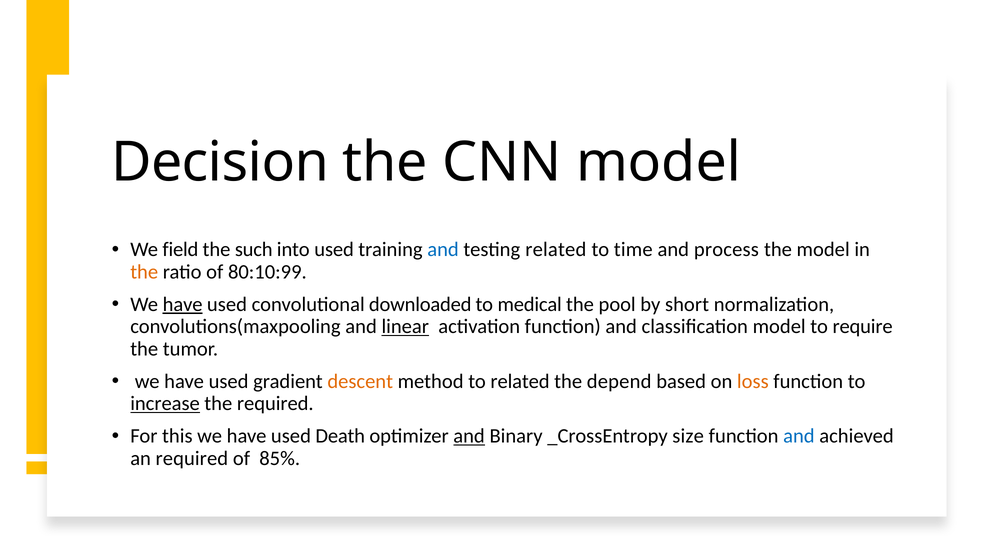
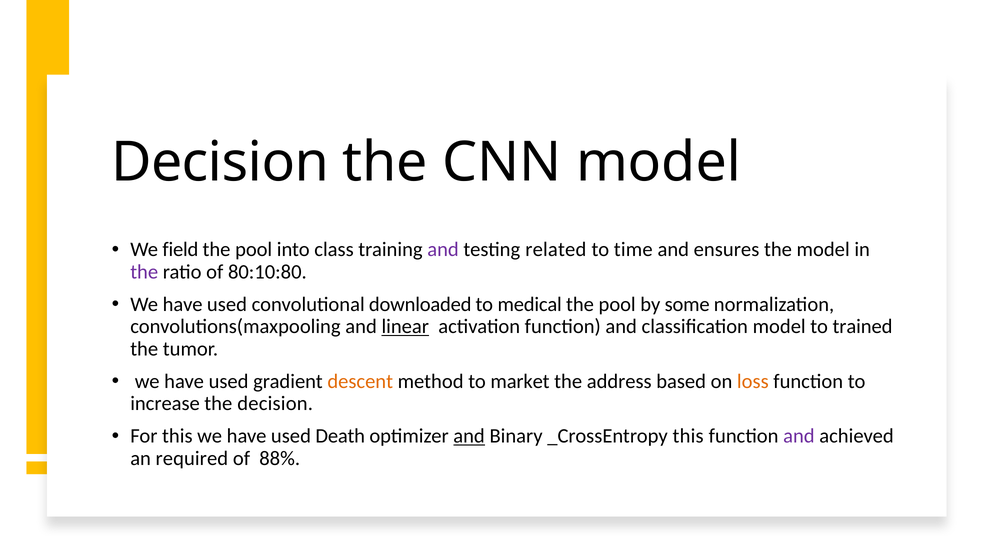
such at (254, 250): such -> pool
into used: used -> class
and at (443, 250) colour: blue -> purple
process: process -> ensures
the at (144, 272) colour: orange -> purple
80:10:99: 80:10:99 -> 80:10:80
have at (183, 304) underline: present -> none
short: short -> some
require: require -> trained
to related: related -> market
depend: depend -> address
increase underline: present -> none
the required: required -> decision
_CrossEntropy size: size -> this
and at (799, 436) colour: blue -> purple
85%: 85% -> 88%
